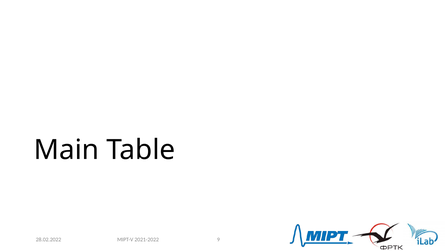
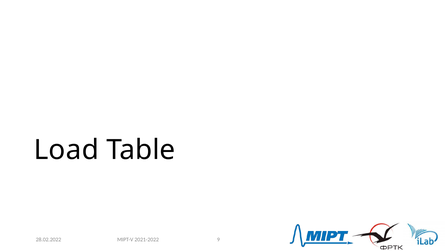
Main: Main -> Load
